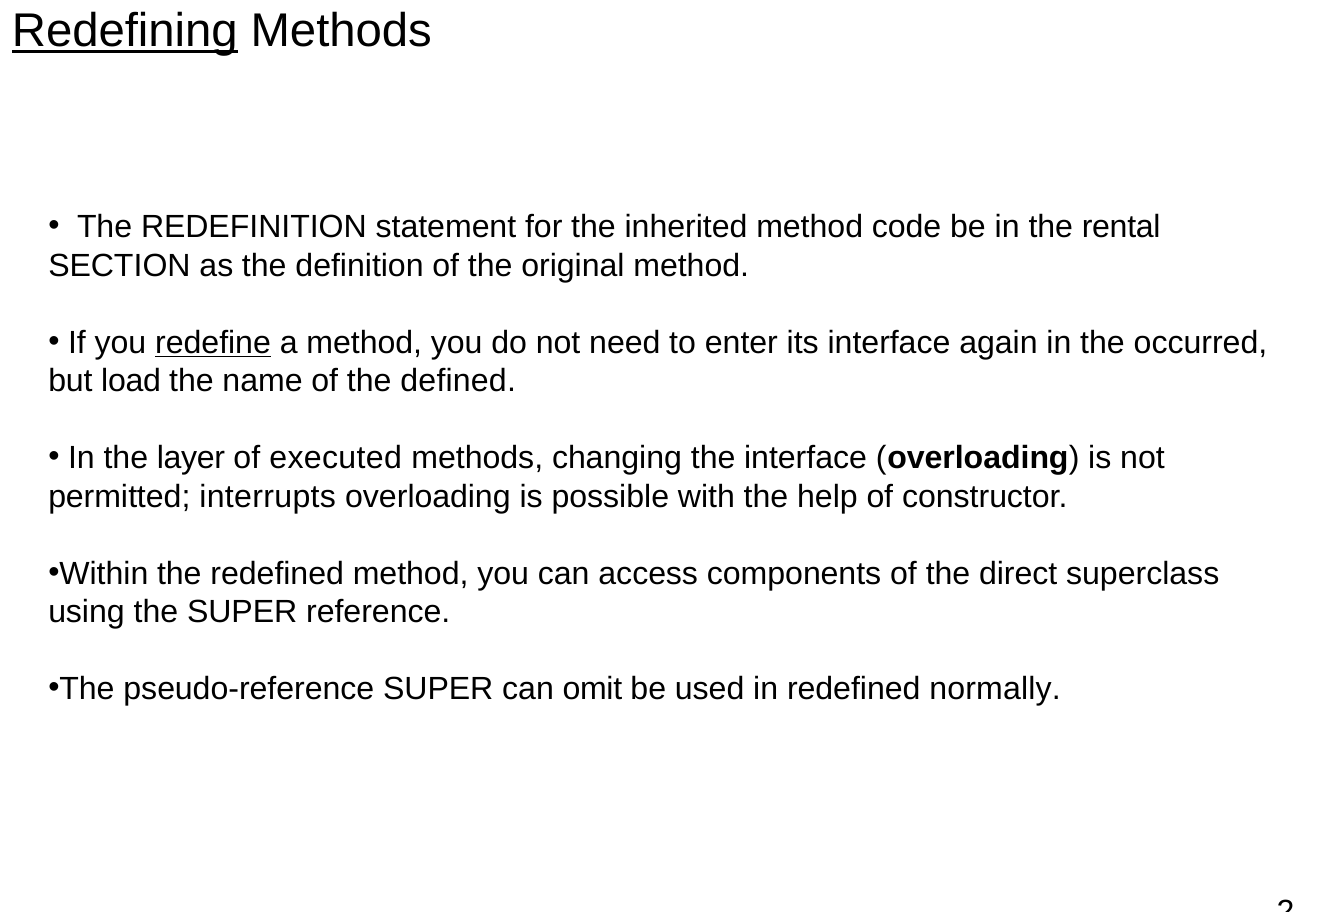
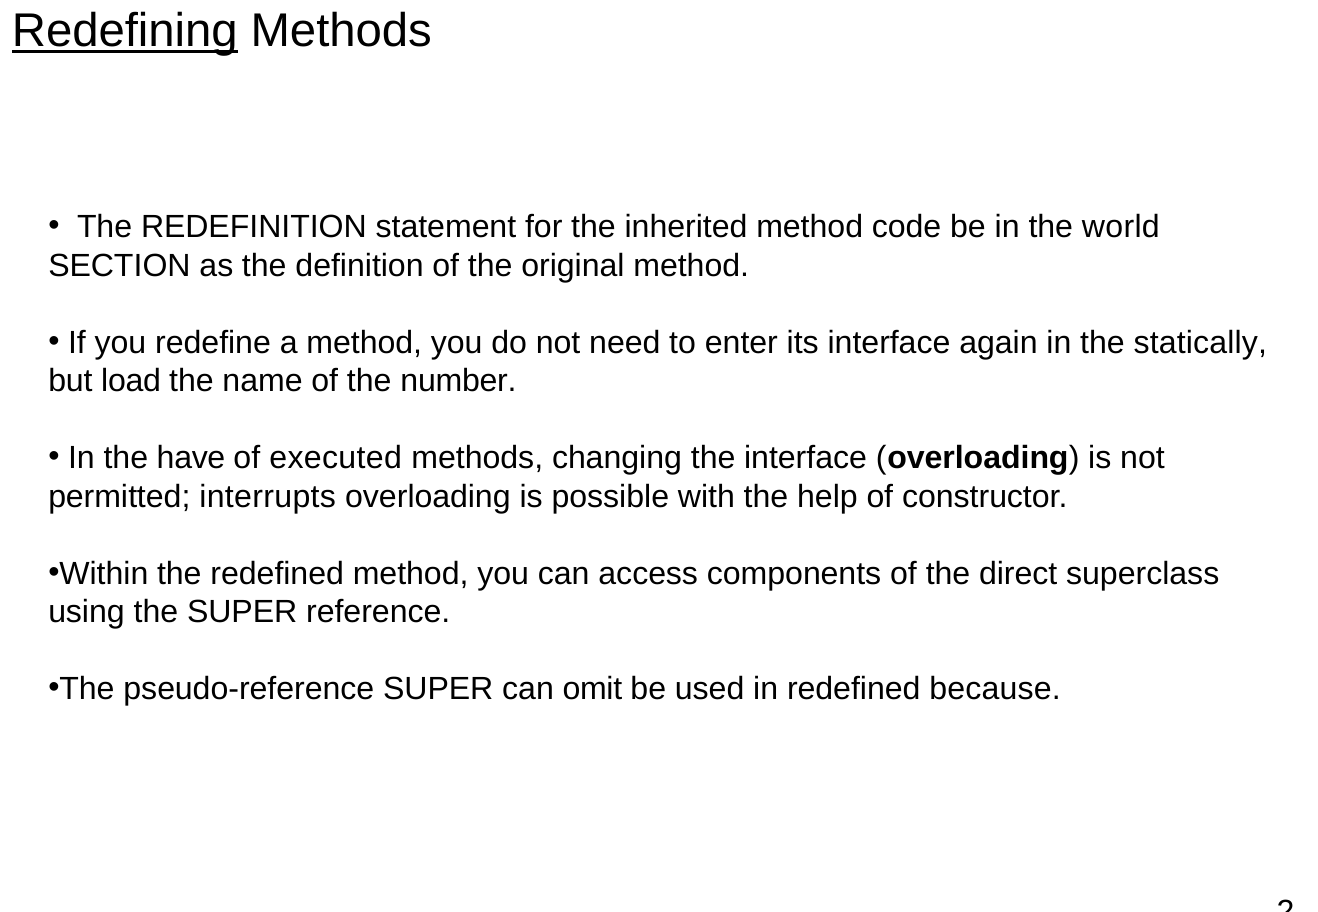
rental: rental -> world
redefine underline: present -> none
occurred: occurred -> statically
defined: defined -> number
layer: layer -> have
normally: normally -> because
